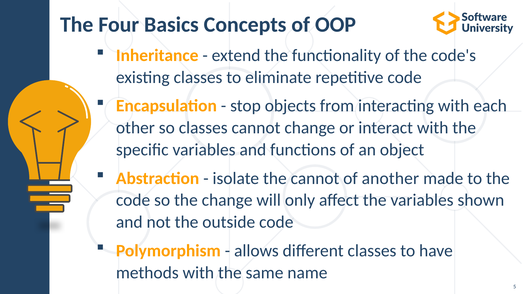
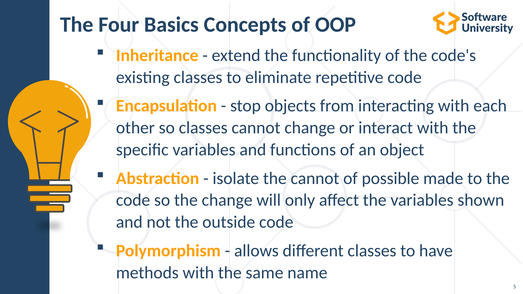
another: another -> possible
